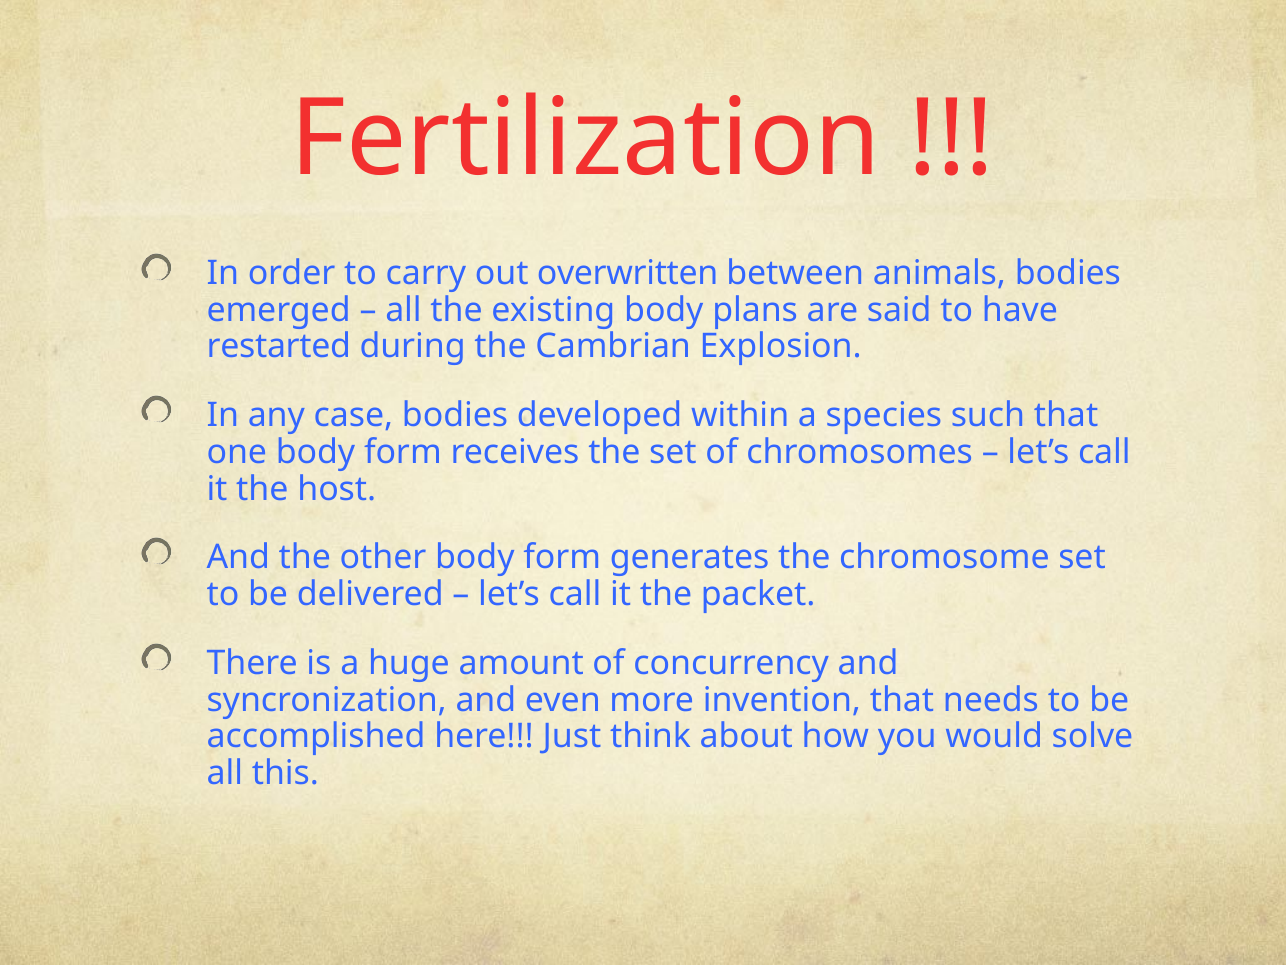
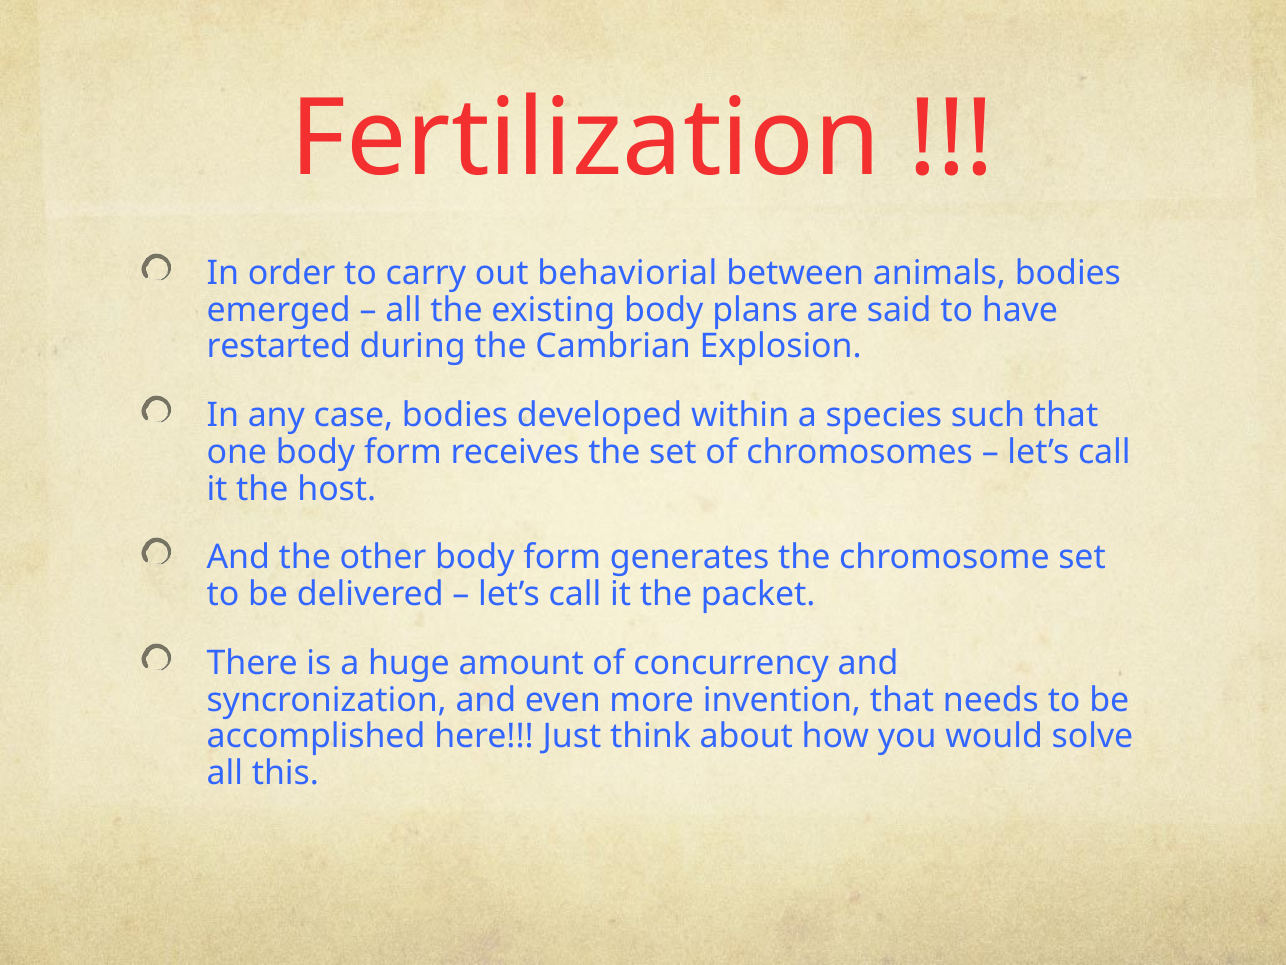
overwritten: overwritten -> behaviorial
